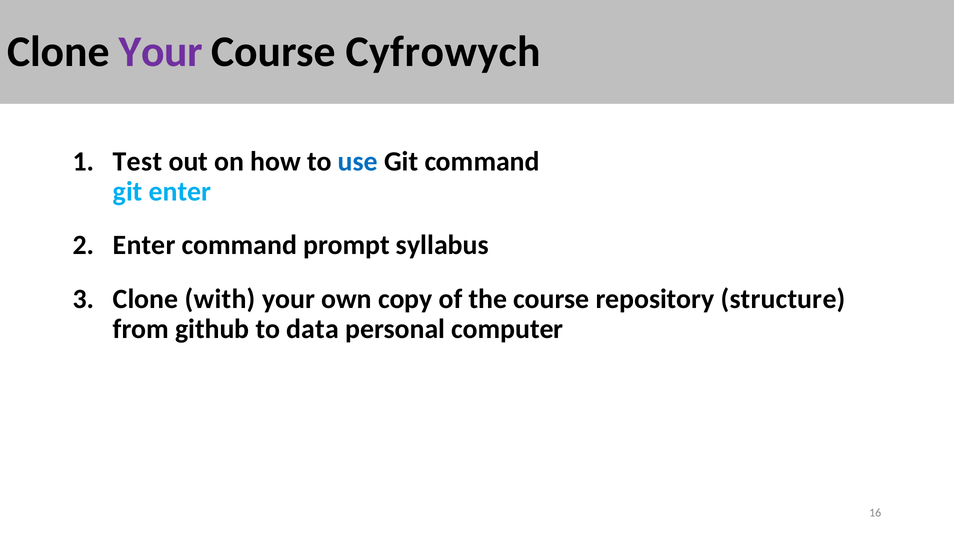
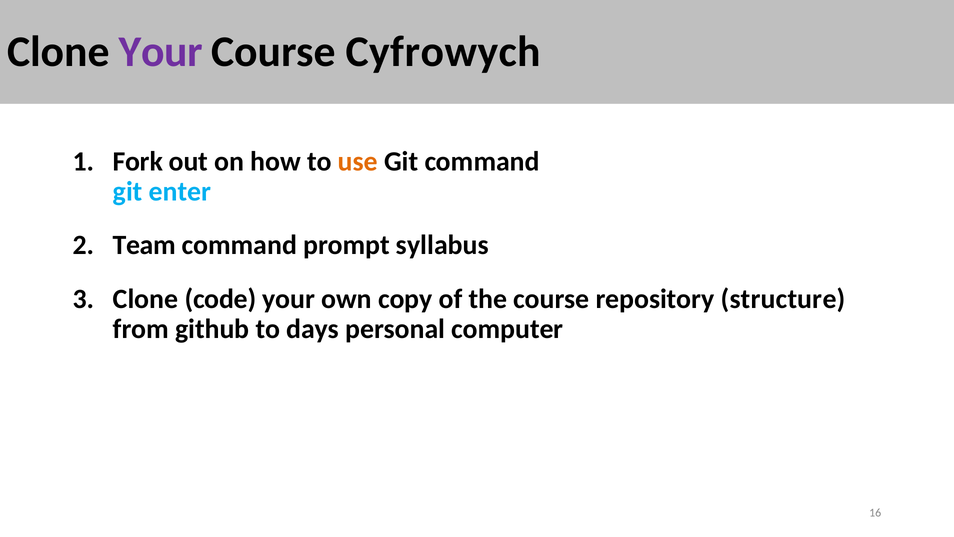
Test: Test -> Fork
use colour: blue -> orange
Enter at (144, 245): Enter -> Team
with: with -> code
data: data -> days
